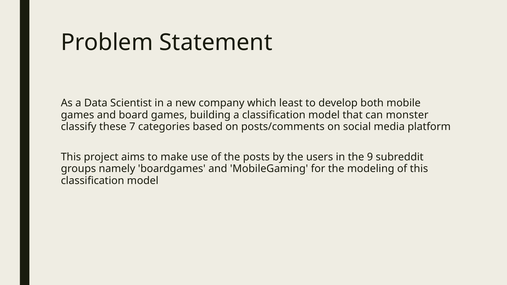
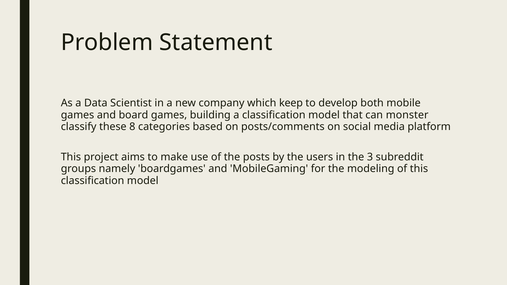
least: least -> keep
7: 7 -> 8
9: 9 -> 3
